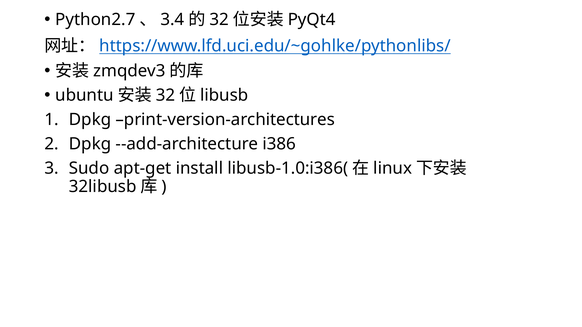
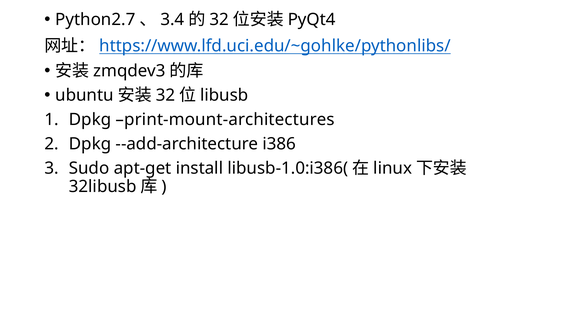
print-version-architectures: print-version-architectures -> print-mount-architectures
